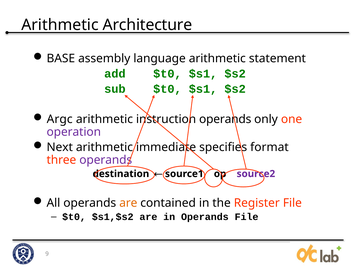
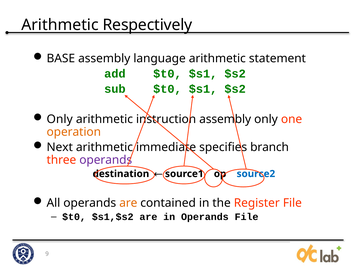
Architecture: Architecture -> Respectively
Argc at (60, 119): Argc -> Only
instruction operands: operands -> assembly
operation colour: purple -> orange
format: format -> branch
source2 colour: purple -> blue
